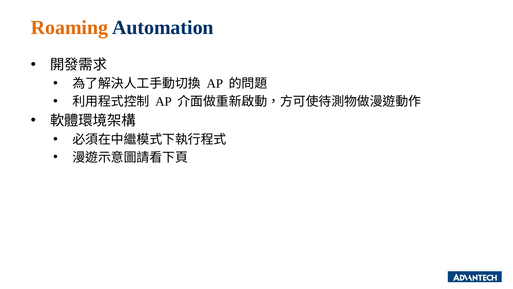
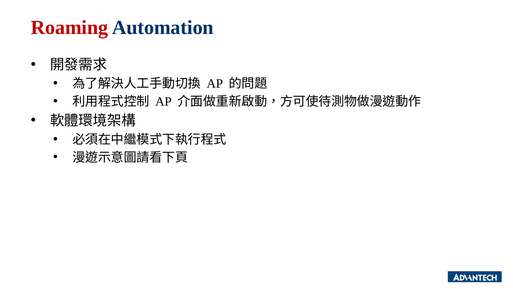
Roaming colour: orange -> red
